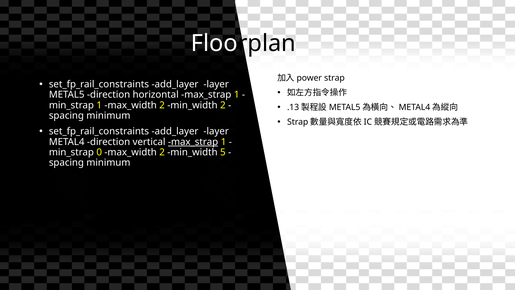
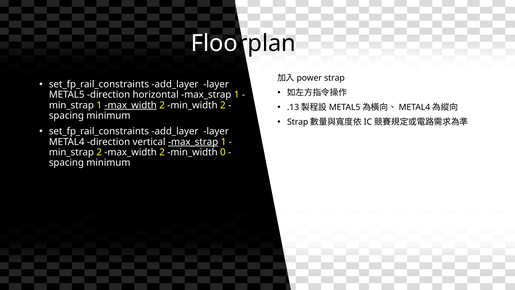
max_width at (131, 105) underline: none -> present
min_strap 0: 0 -> 2
5: 5 -> 0
